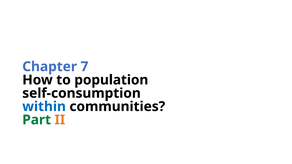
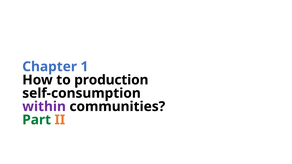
7: 7 -> 1
population: population -> production
within colour: blue -> purple
